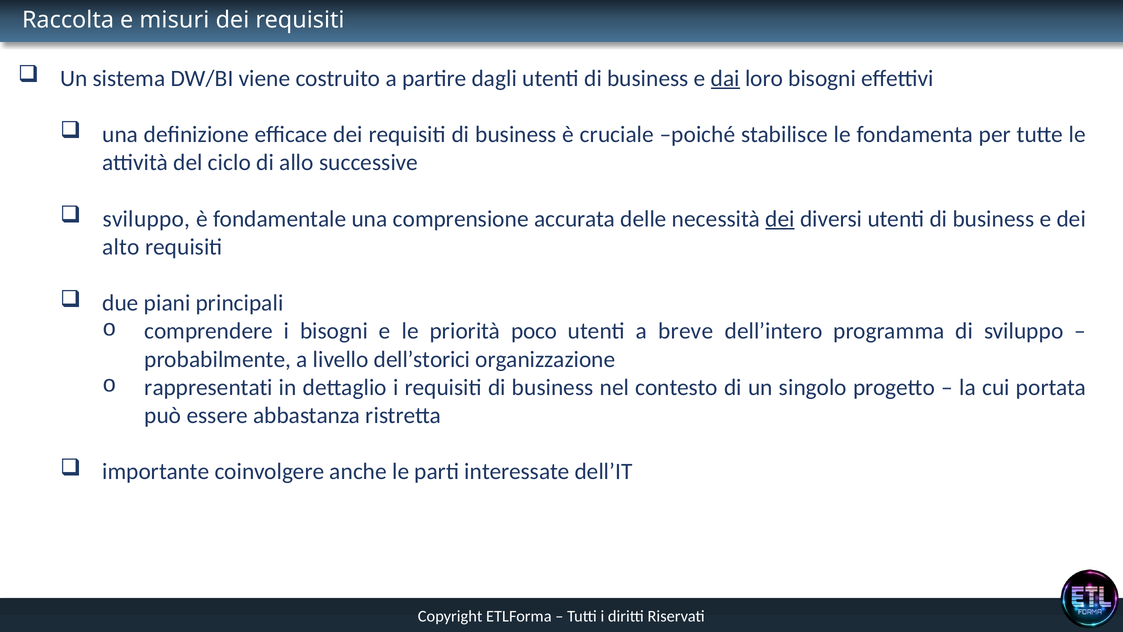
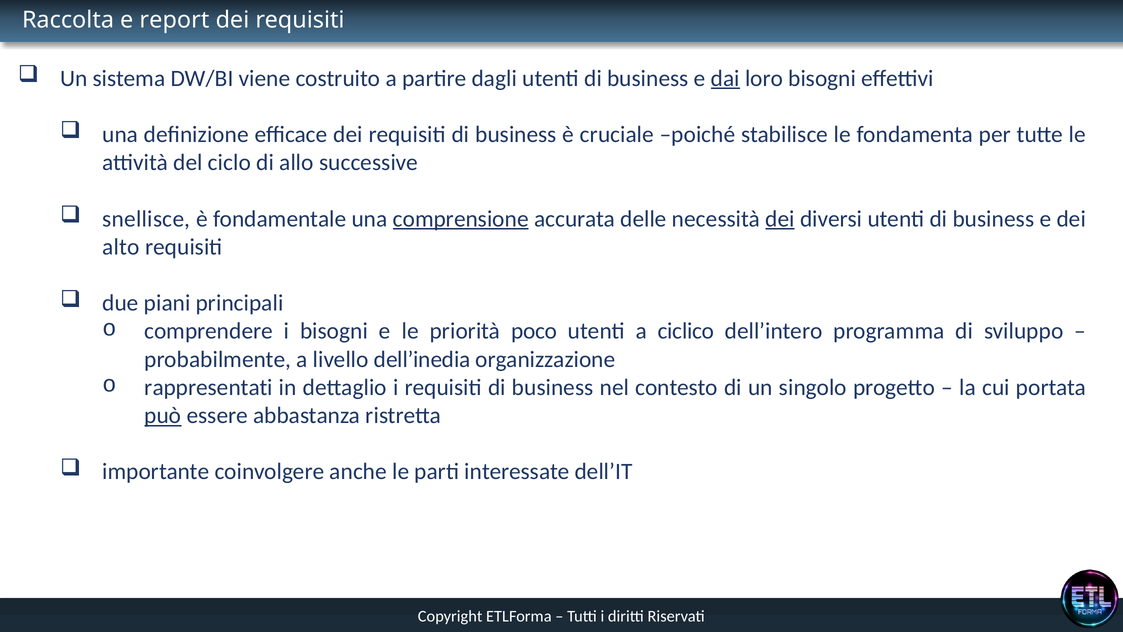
misuri: misuri -> report
sviluppo at (146, 219): sviluppo -> snellisce
comprensione underline: none -> present
breve: breve -> ciclico
dell’storici: dell’storici -> dell’inedia
può underline: none -> present
